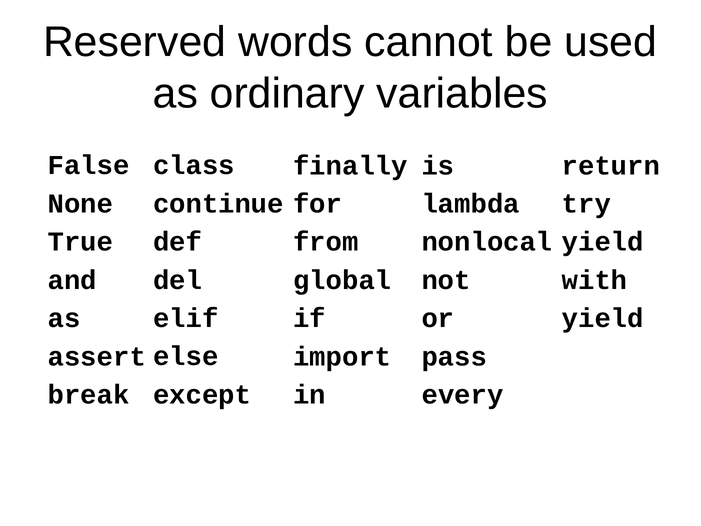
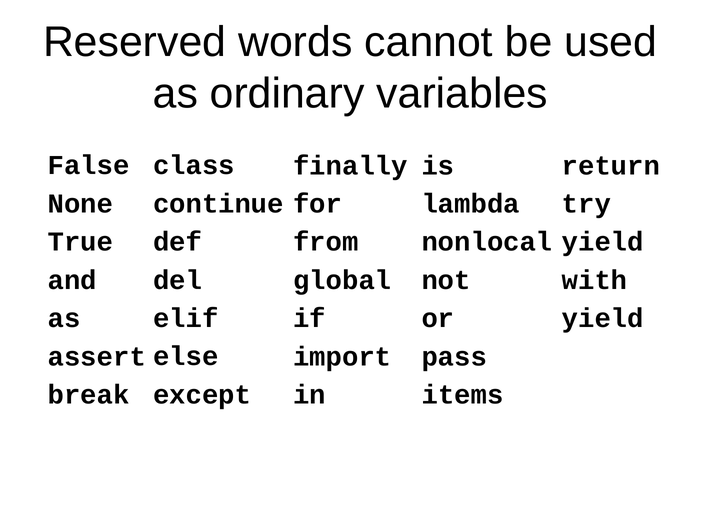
every: every -> items
